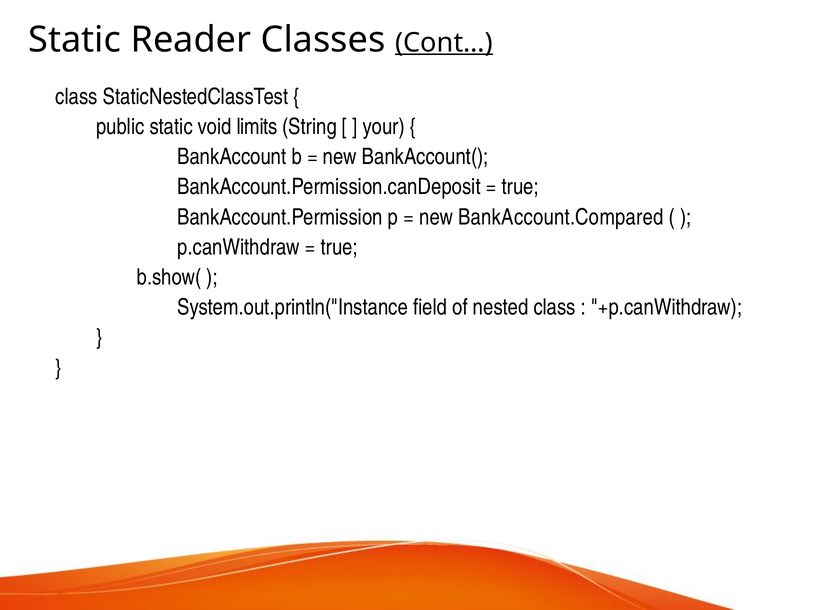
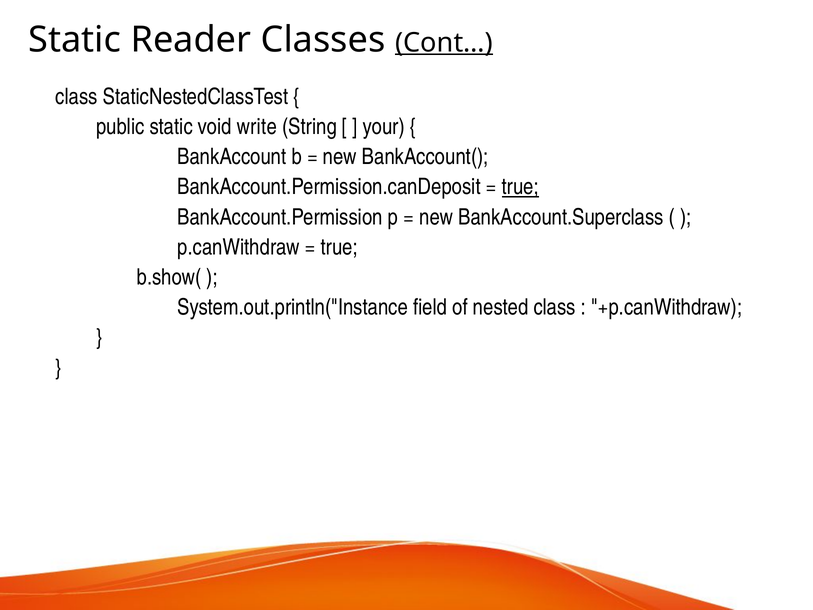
limits: limits -> write
true at (520, 187) underline: none -> present
BankAccount.Compared: BankAccount.Compared -> BankAccount.Superclass
